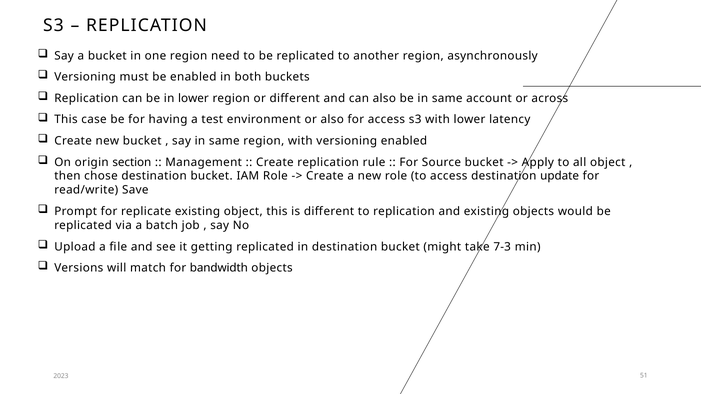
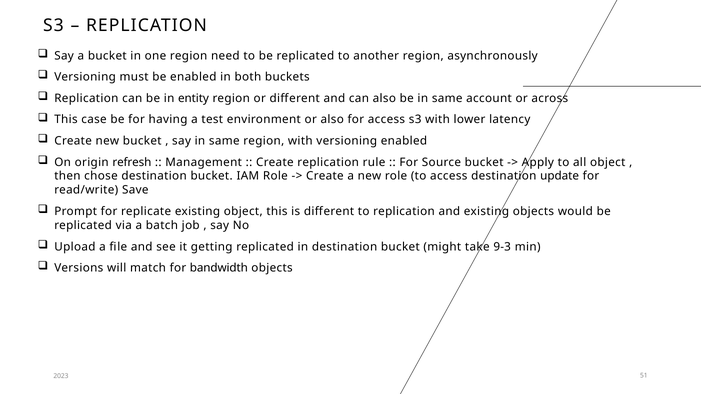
in lower: lower -> entity
section: section -> refresh
7-3: 7-3 -> 9-3
